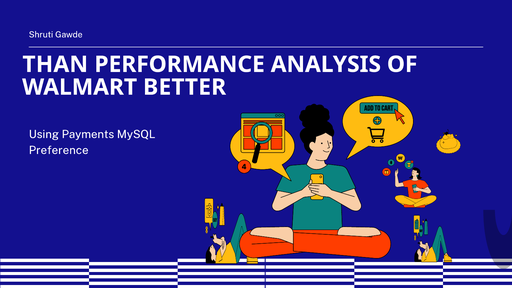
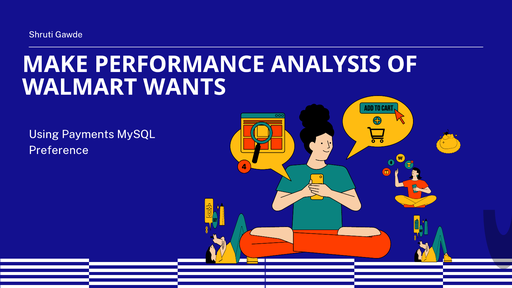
THAN: THAN -> MAKE
BETTER: BETTER -> WANTS
